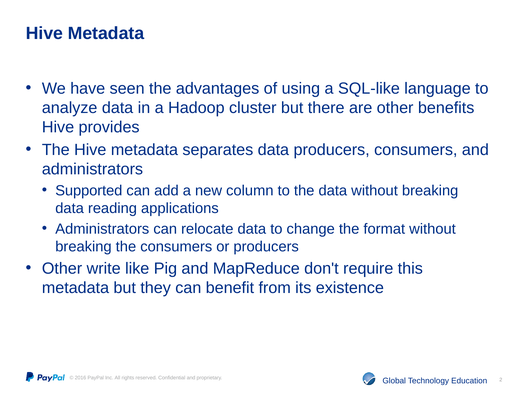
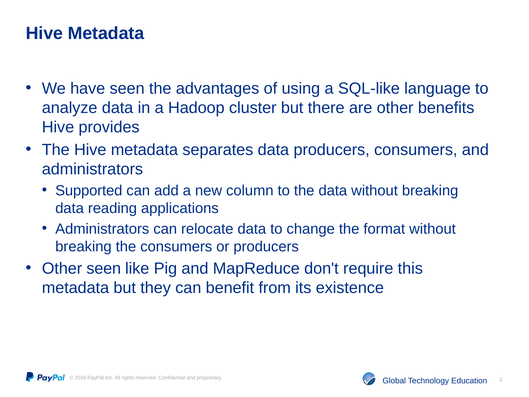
Other write: write -> seen
